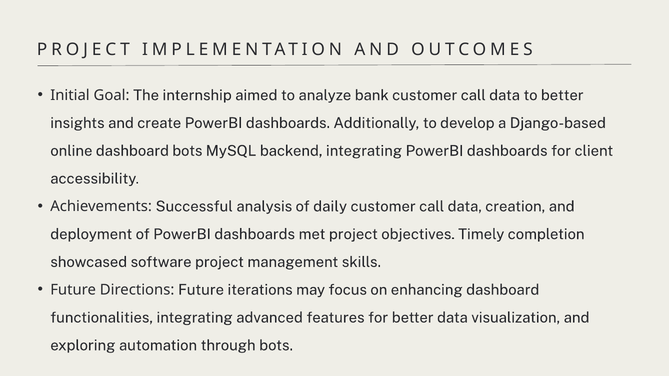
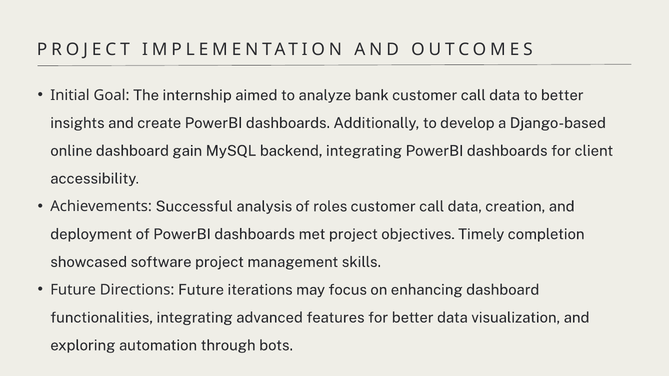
dashboard bots: bots -> gain
daily: daily -> roles
